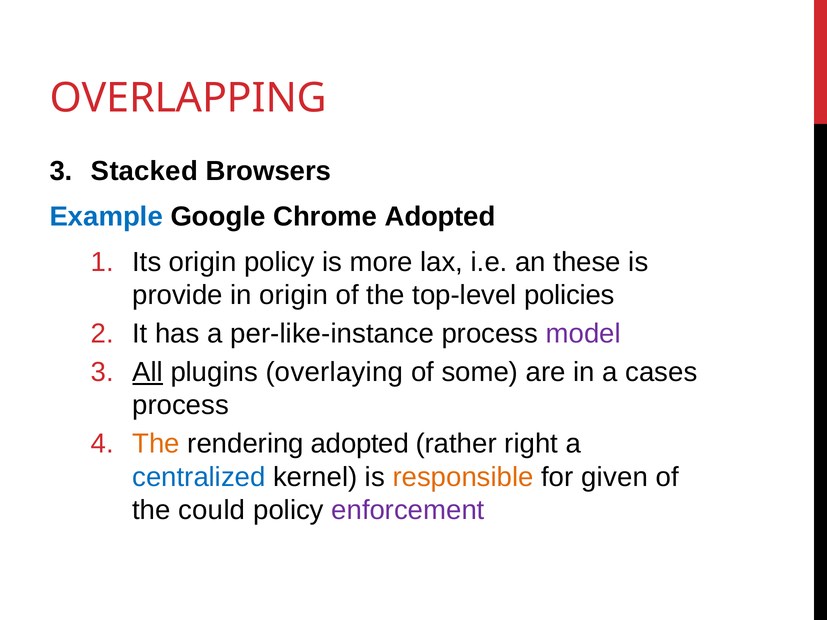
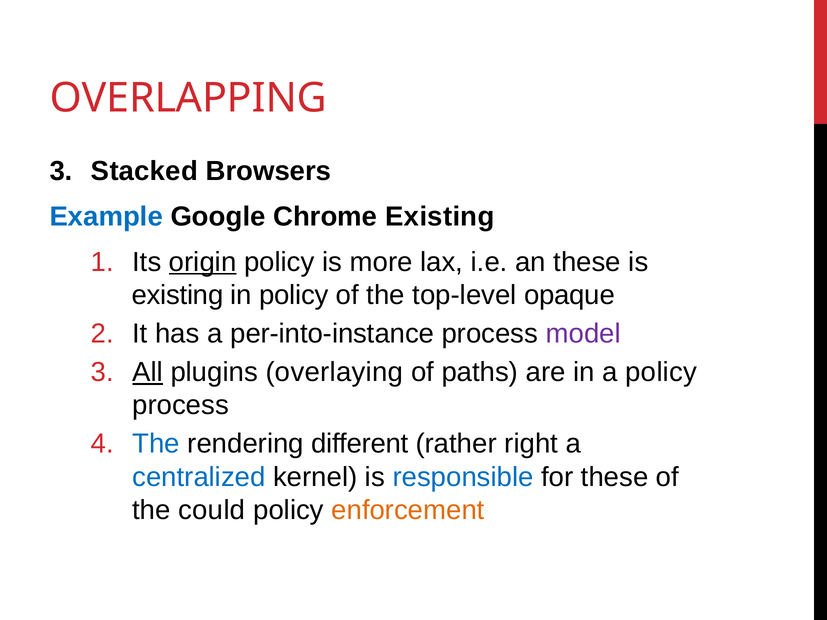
Chrome Adopted: Adopted -> Existing
origin at (203, 262) underline: none -> present
provide at (177, 295): provide -> existing
in origin: origin -> policy
policies: policies -> opaque
per-like-instance: per-like-instance -> per-into-instance
some: some -> paths
a cases: cases -> policy
The at (156, 444) colour: orange -> blue
rendering adopted: adopted -> different
responsible colour: orange -> blue
for given: given -> these
enforcement colour: purple -> orange
